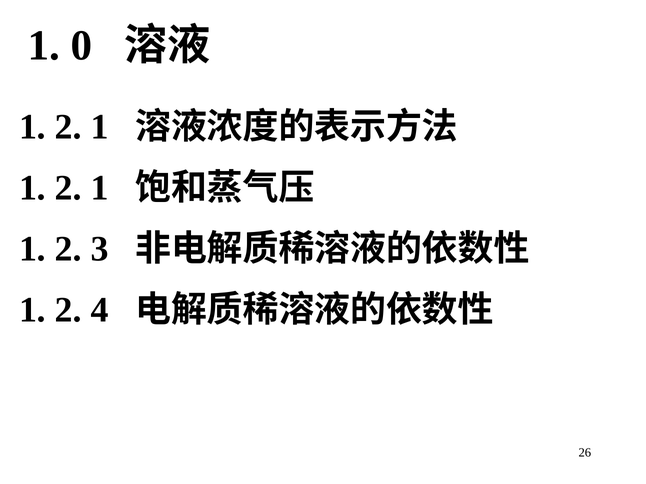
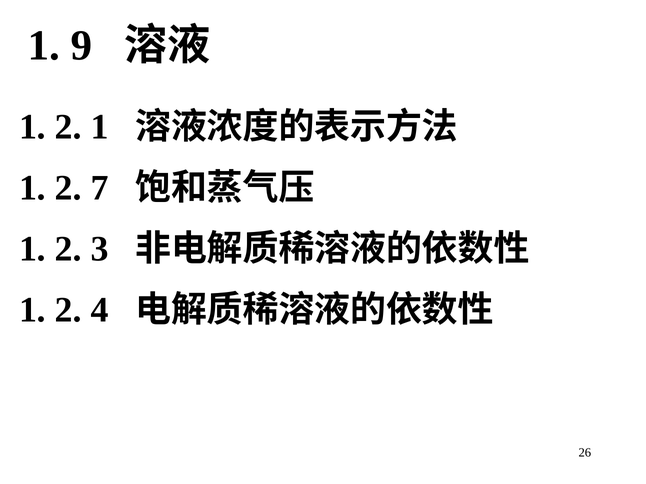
0: 0 -> 9
1 at (100, 188): 1 -> 7
